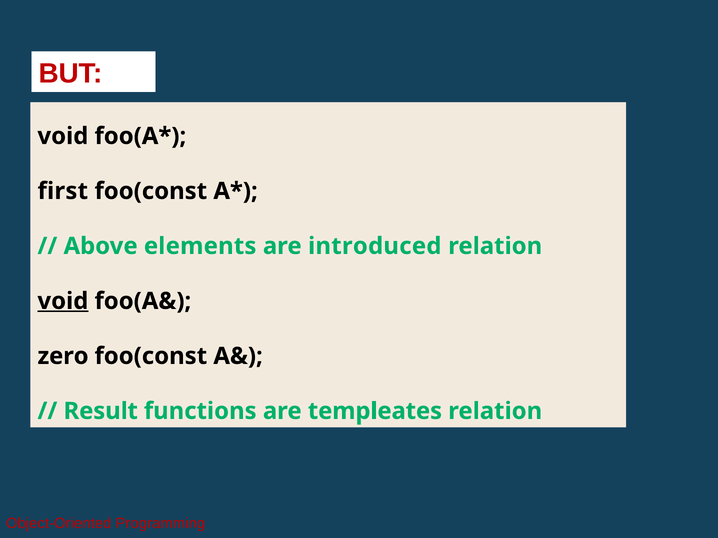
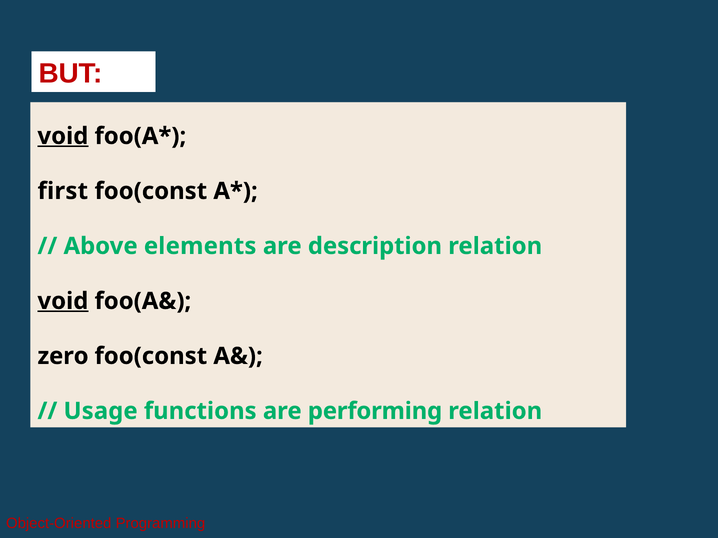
void at (63, 136) underline: none -> present
introduced: introduced -> description
Result: Result -> Usage
templeates: templeates -> performing
